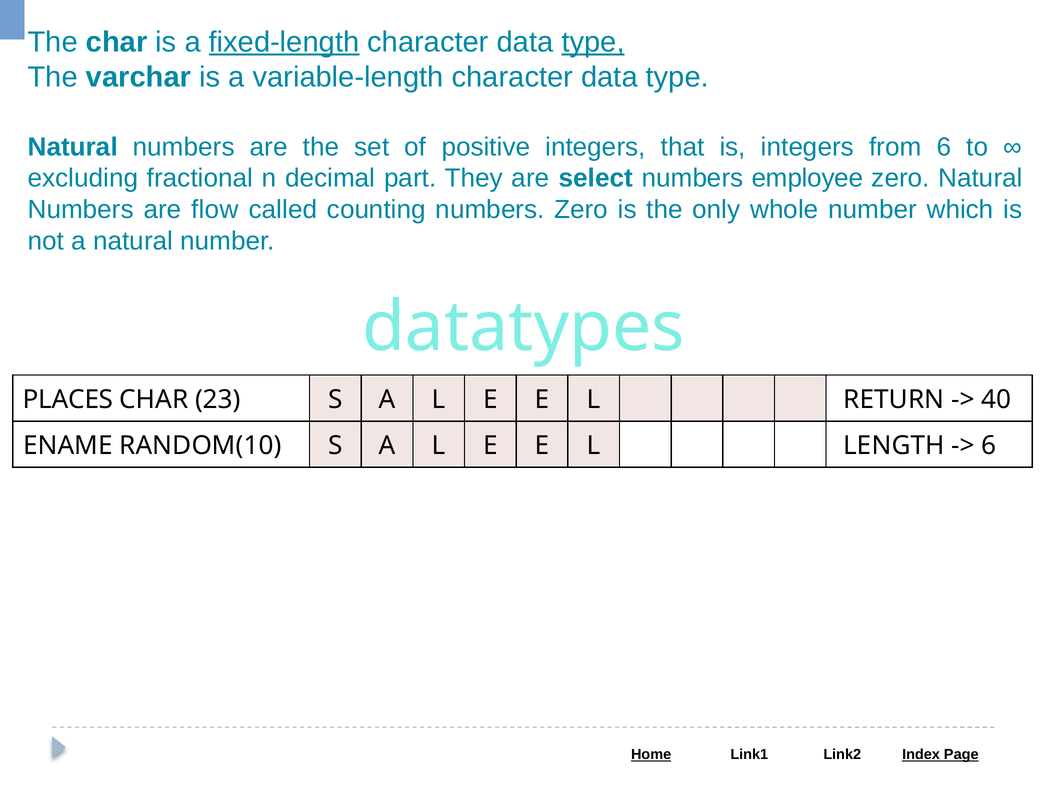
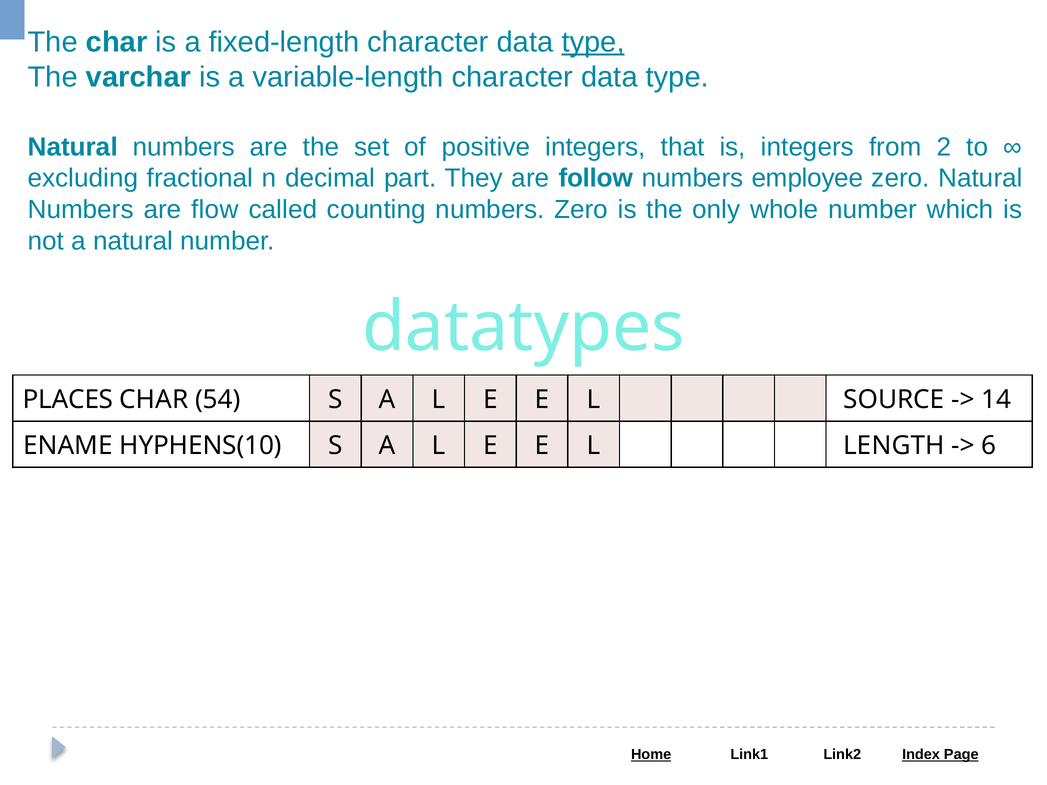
fixed-length underline: present -> none
from 6: 6 -> 2
select: select -> follow
23: 23 -> 54
RETURN: RETURN -> SOURCE
40: 40 -> 14
RANDOM(10: RANDOM(10 -> HYPHENS(10
